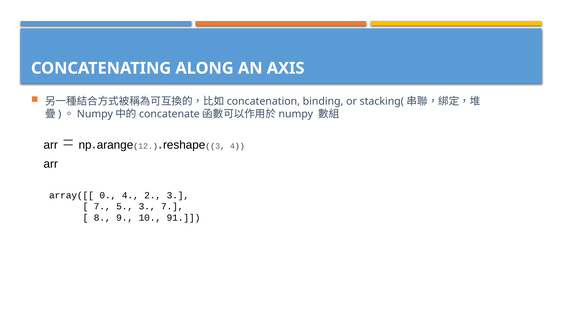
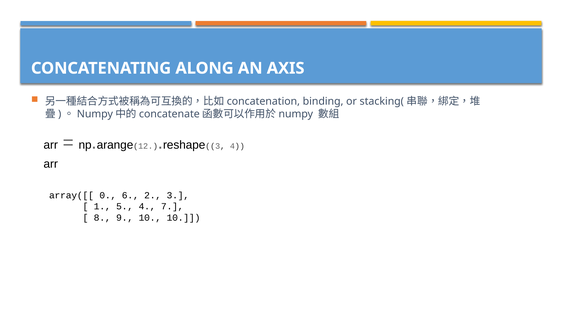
0 4: 4 -> 6
7 at (102, 207): 7 -> 1
5 3: 3 -> 4
10 91: 91 -> 10
